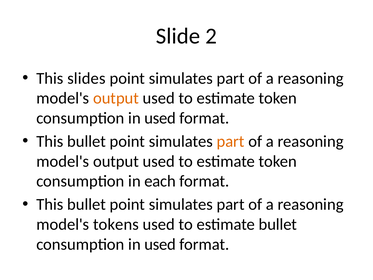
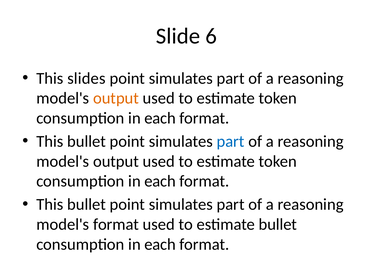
2: 2 -> 6
used at (160, 118): used -> each
part at (231, 141) colour: orange -> blue
model's tokens: tokens -> format
used at (160, 244): used -> each
